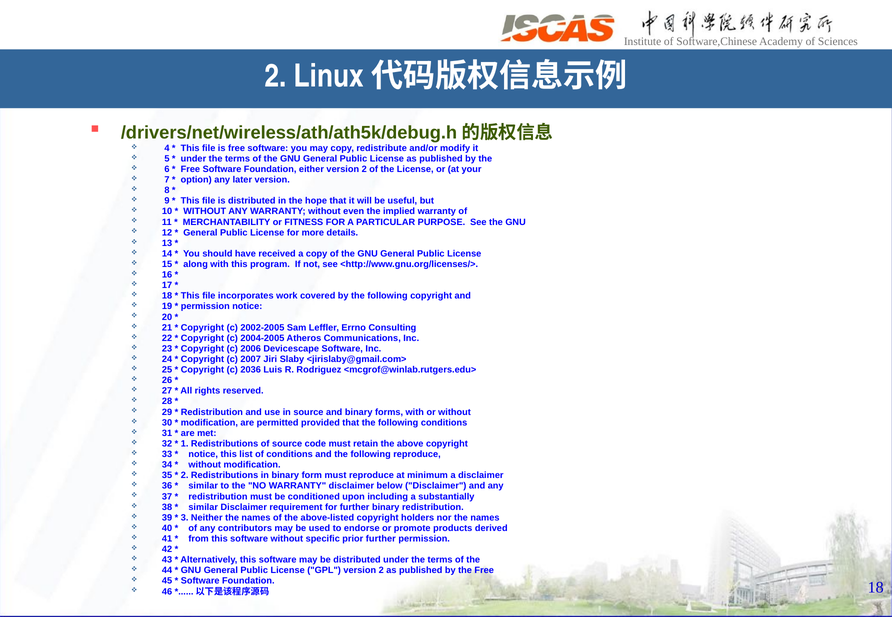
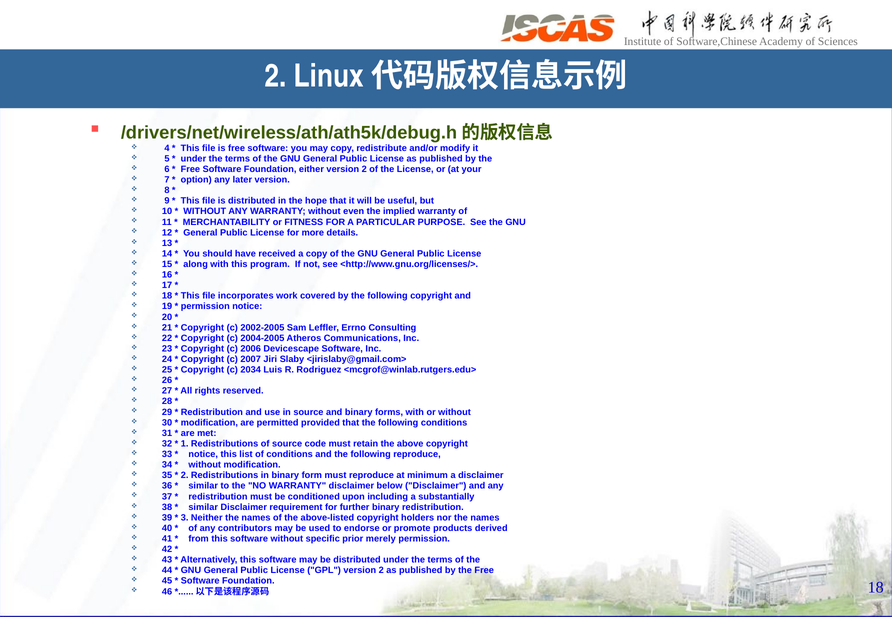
2036: 2036 -> 2034
prior further: further -> merely
